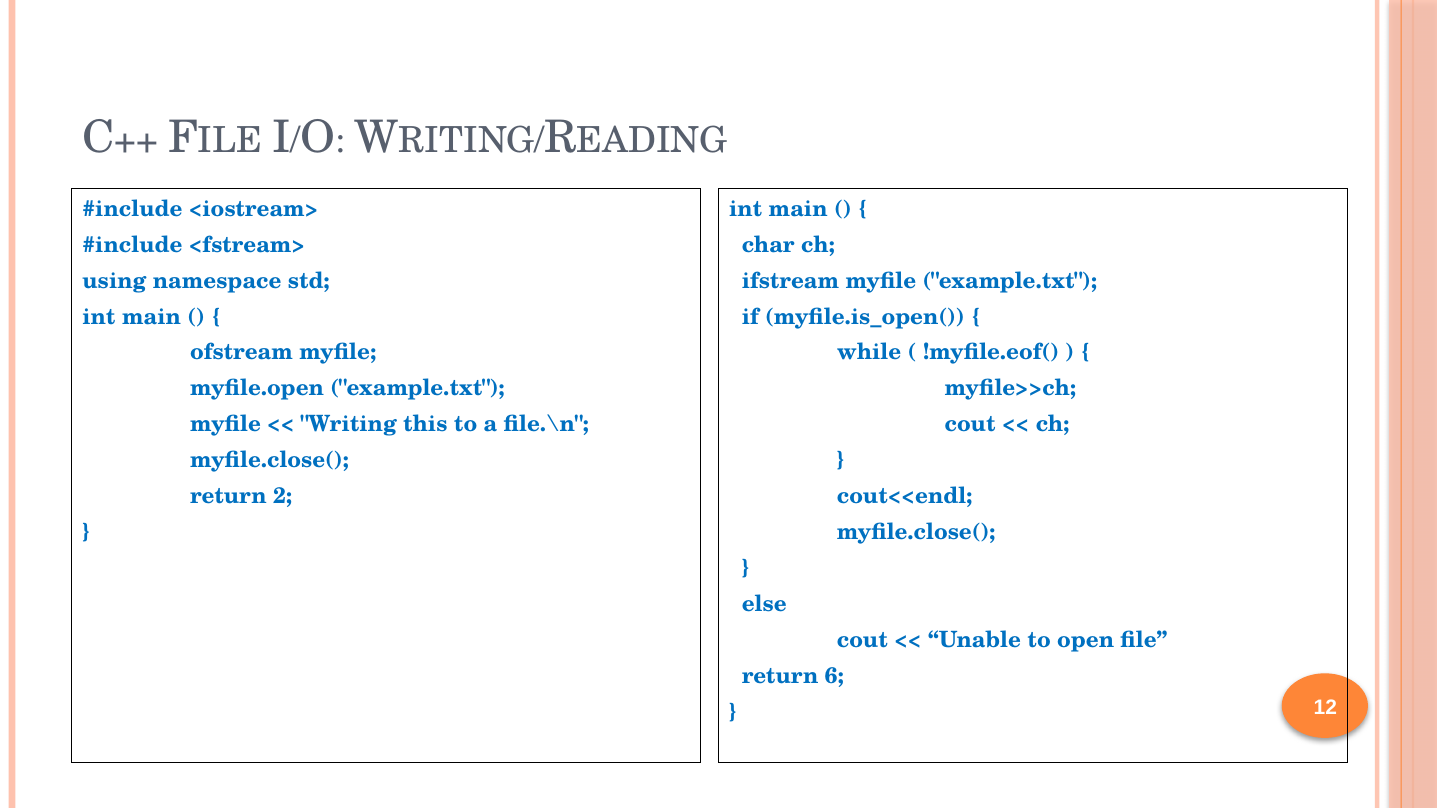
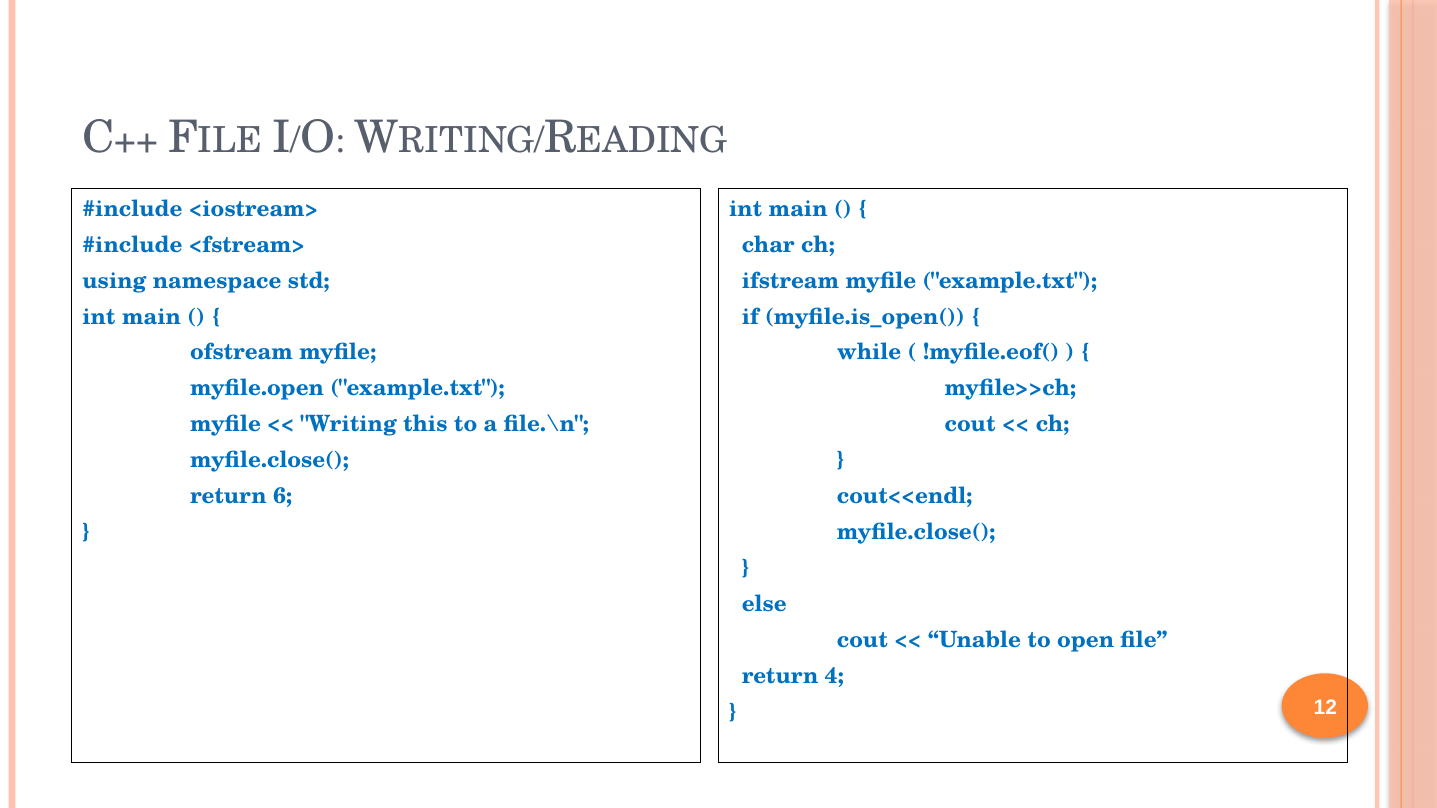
2: 2 -> 6
6: 6 -> 4
